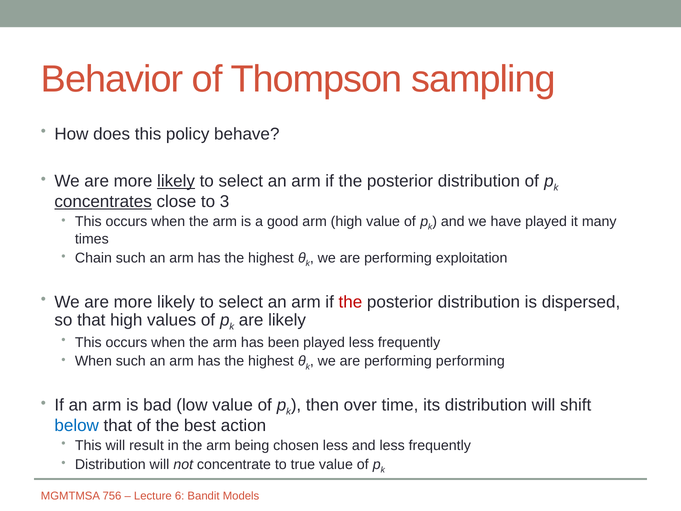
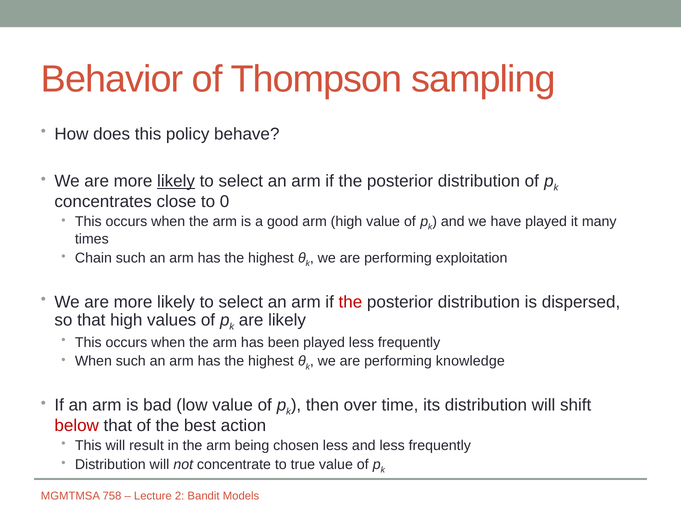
concentrates underline: present -> none
3: 3 -> 0
performing performing: performing -> knowledge
below colour: blue -> red
756: 756 -> 758
6: 6 -> 2
